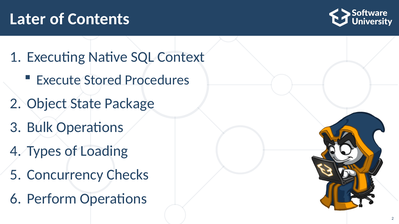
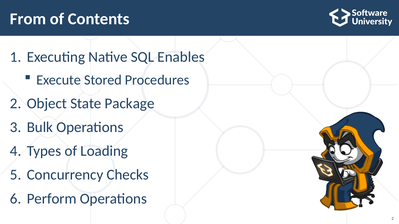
Later: Later -> From
Context: Context -> Enables
